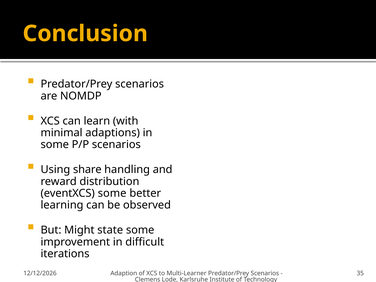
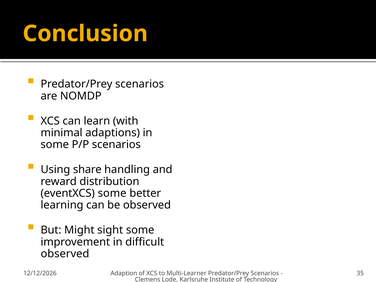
state: state -> sight
iterations at (65, 254): iterations -> observed
